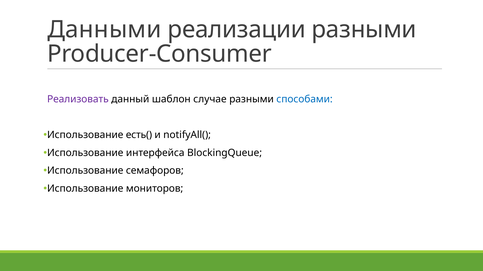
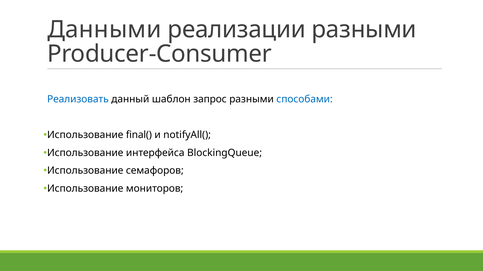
Реализовать colour: purple -> blue
случае: случае -> запрос
есть(: есть( -> final(
